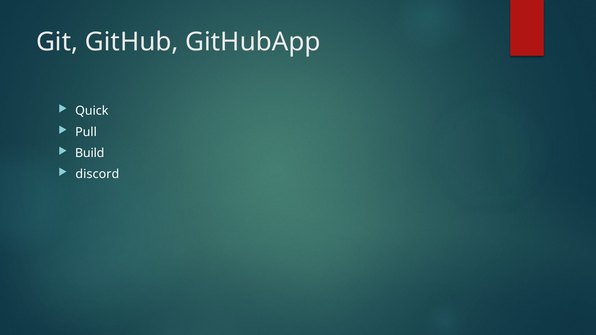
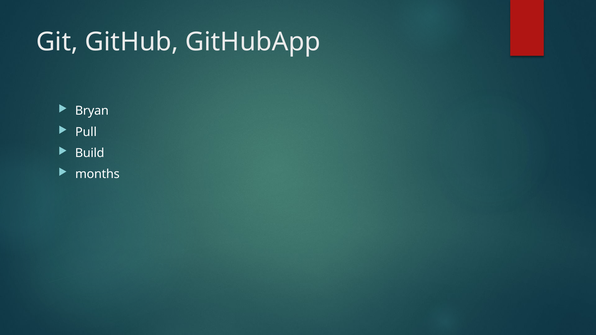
Quick: Quick -> Bryan
discord: discord -> months
